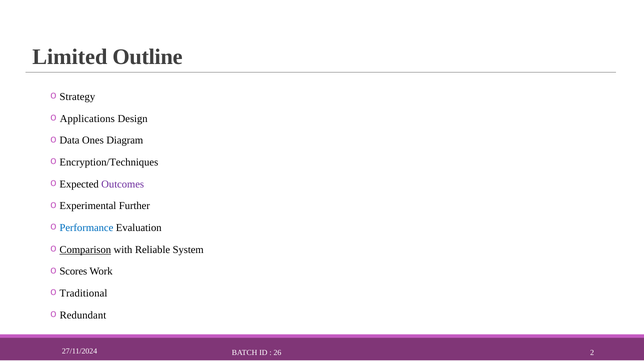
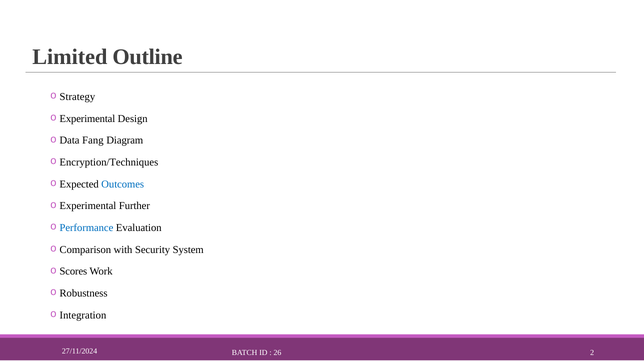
Applications at (87, 119): Applications -> Experimental
Ones: Ones -> Fang
Outcomes colour: purple -> blue
Comparison underline: present -> none
Reliable: Reliable -> Security
Traditional: Traditional -> Robustness
Redundant: Redundant -> Integration
